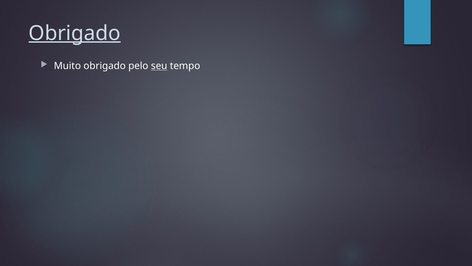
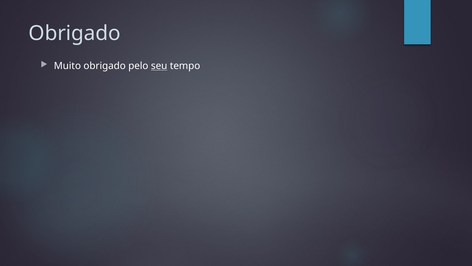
Obrigado at (75, 33) underline: present -> none
